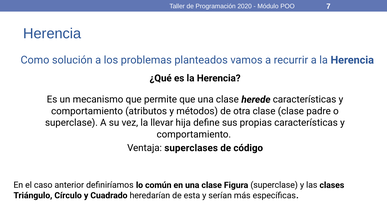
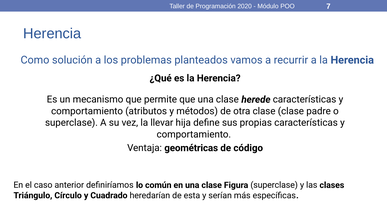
superclases: superclases -> geométricas
